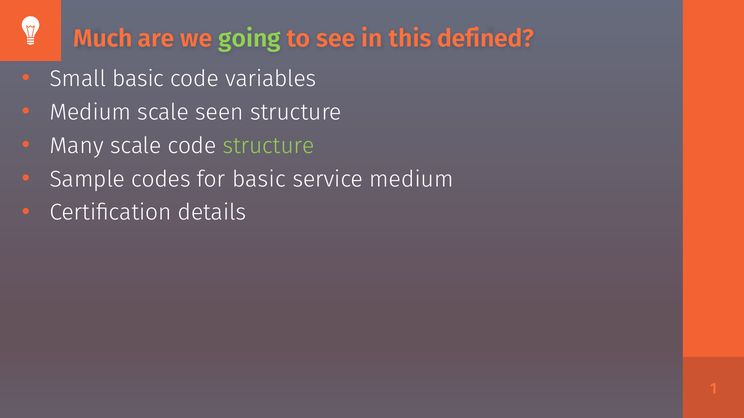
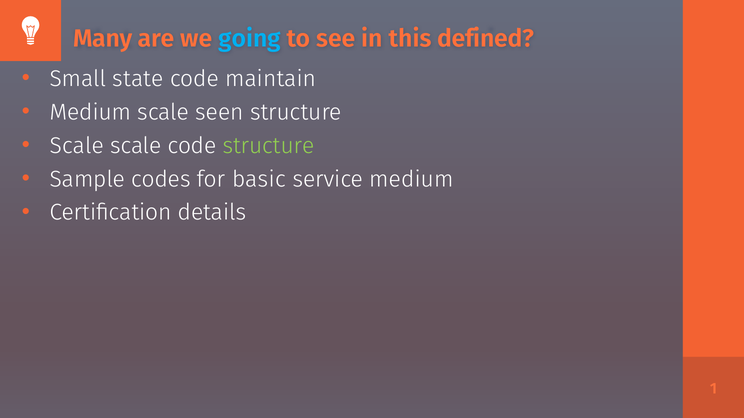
Much: Much -> Many
going colour: light green -> light blue
Small basic: basic -> state
variables: variables -> maintain
Many at (77, 146): Many -> Scale
